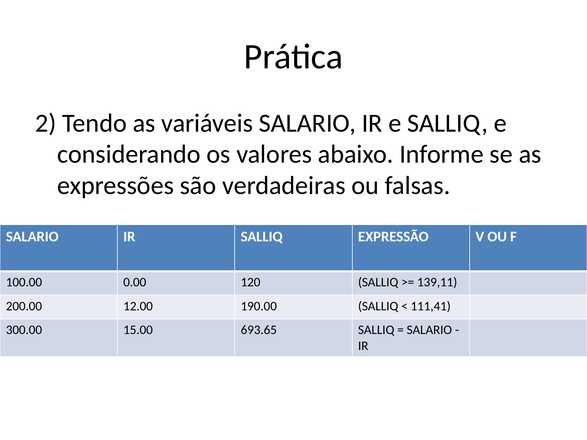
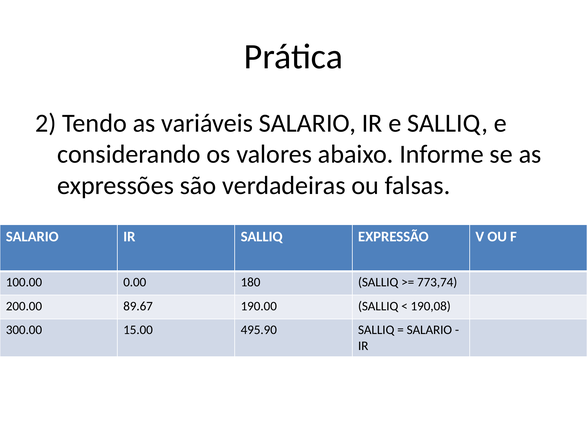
120: 120 -> 180
139,11: 139,11 -> 773,74
12.00: 12.00 -> 89.67
111,41: 111,41 -> 190,08
693.65: 693.65 -> 495.90
